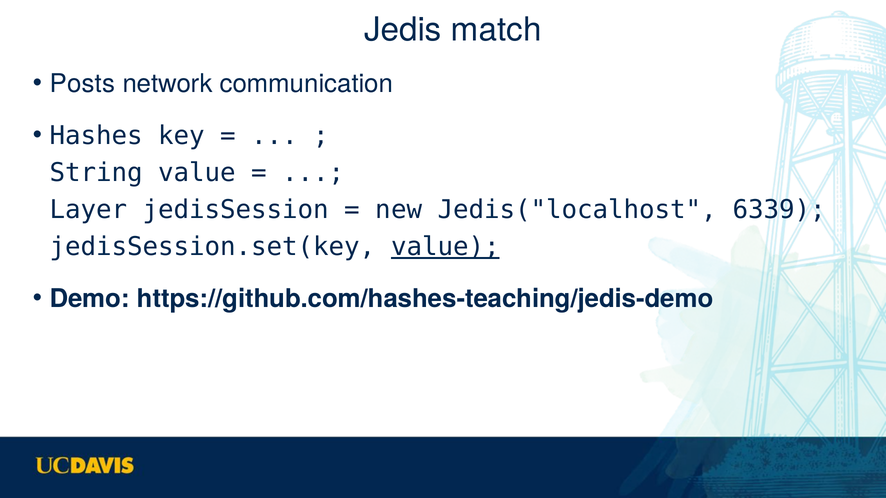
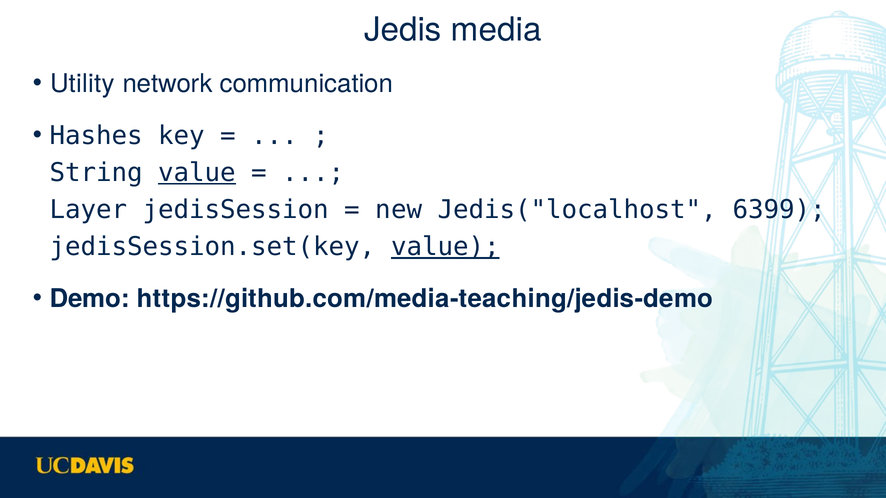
match: match -> media
Posts: Posts -> Utility
value at (197, 173) underline: none -> present
6339: 6339 -> 6399
https://github.com/hashes-teaching/jedis-demo: https://github.com/hashes-teaching/jedis-demo -> https://github.com/media-teaching/jedis-demo
